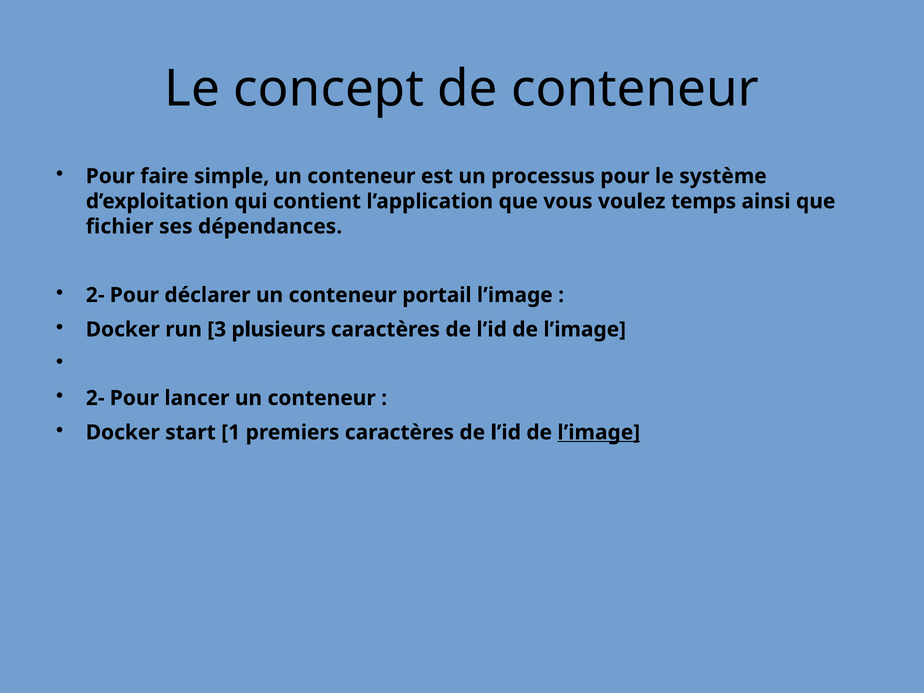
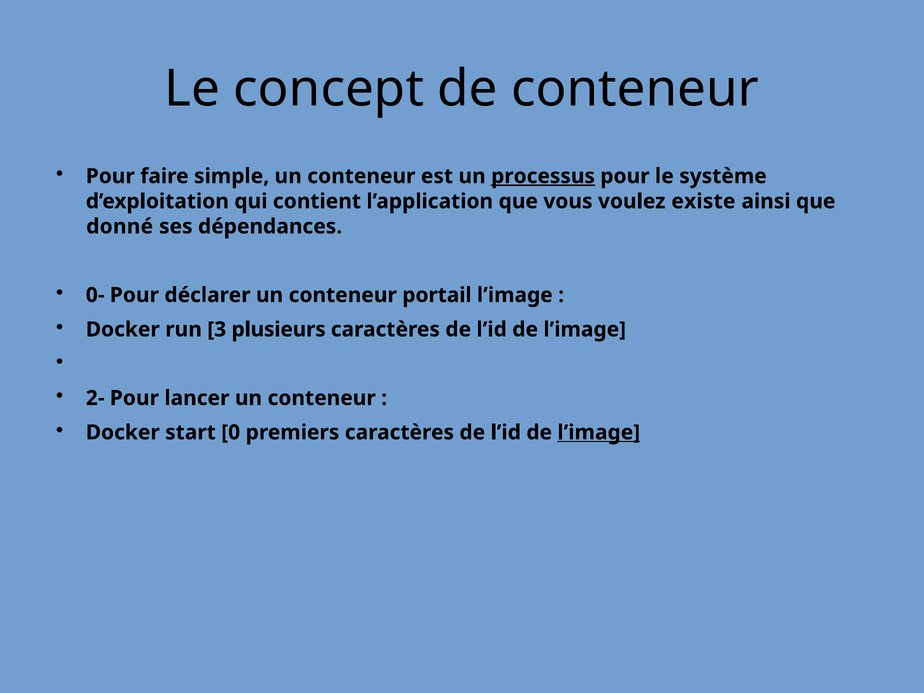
processus underline: none -> present
temps: temps -> existe
fichier: fichier -> donné
2- at (95, 295): 2- -> 0-
1: 1 -> 0
